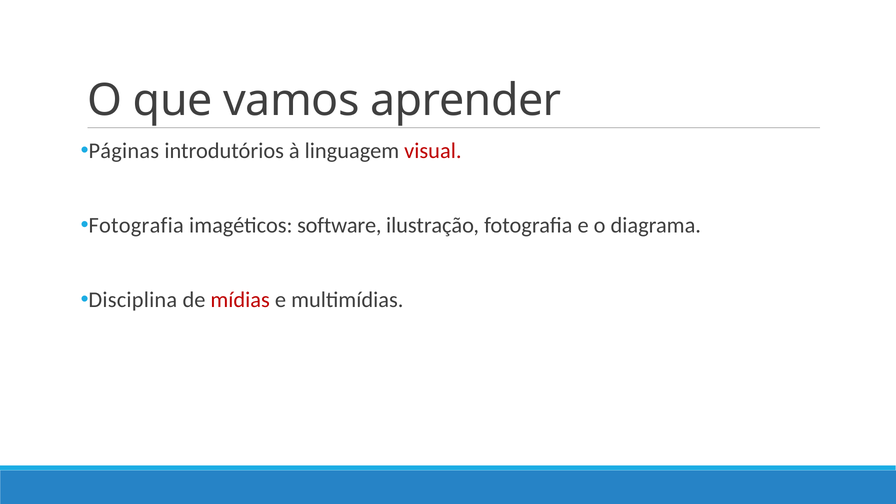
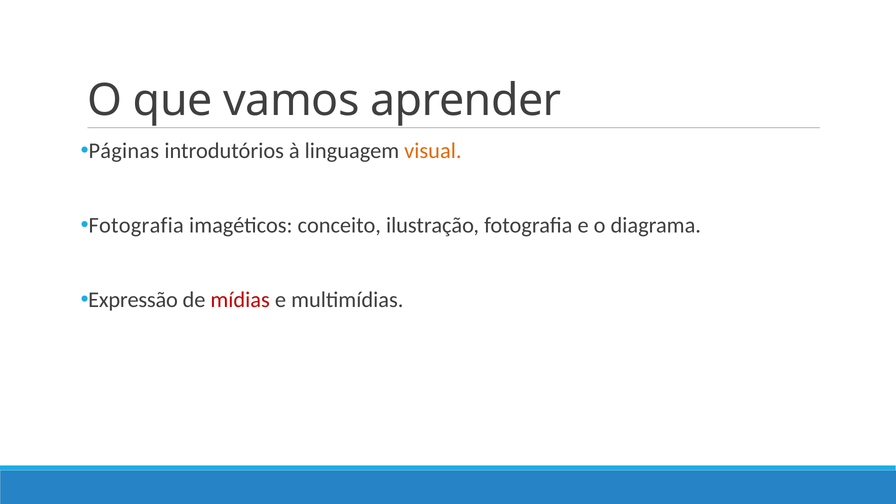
visual colour: red -> orange
software: software -> conceito
Disciplina: Disciplina -> Expressão
